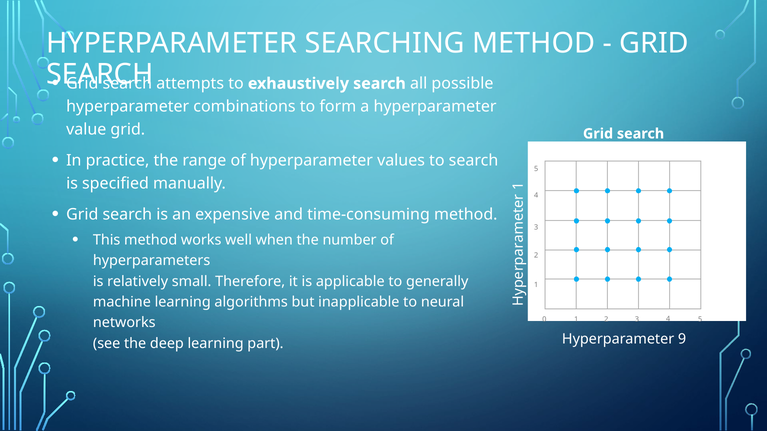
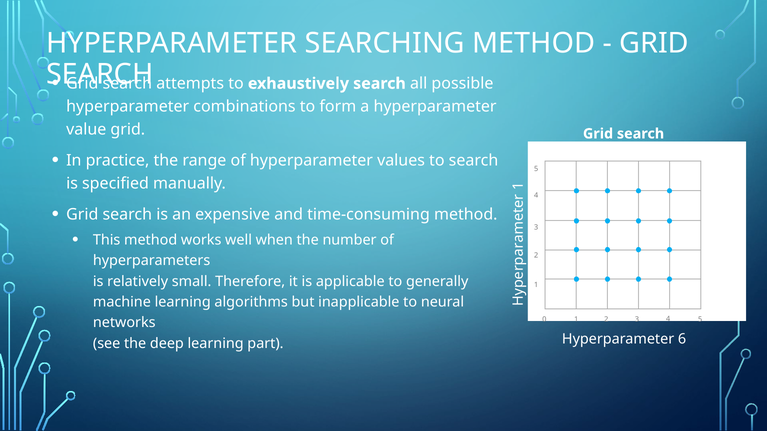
9: 9 -> 6
